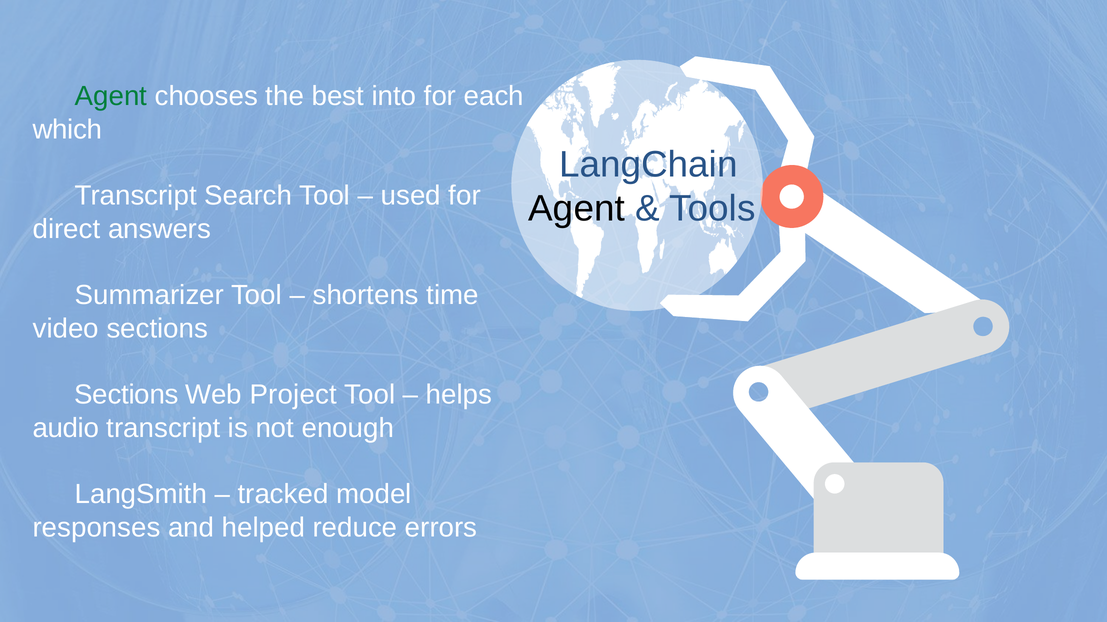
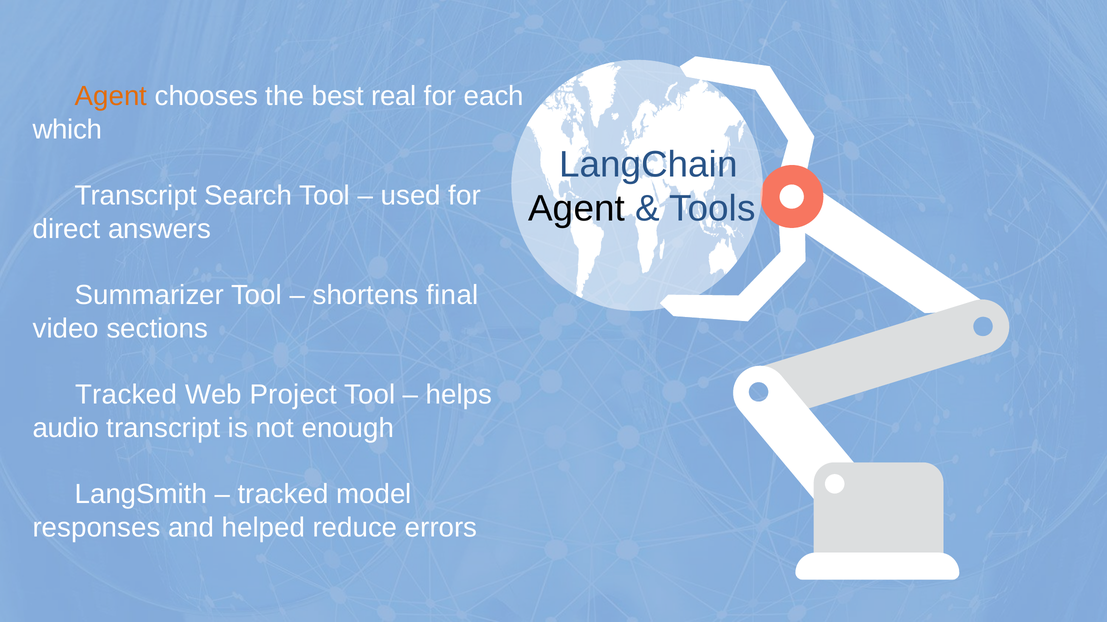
Agent at (111, 96) colour: green -> orange
into: into -> real
time: time -> final
Sections at (126, 395): Sections -> Tracked
